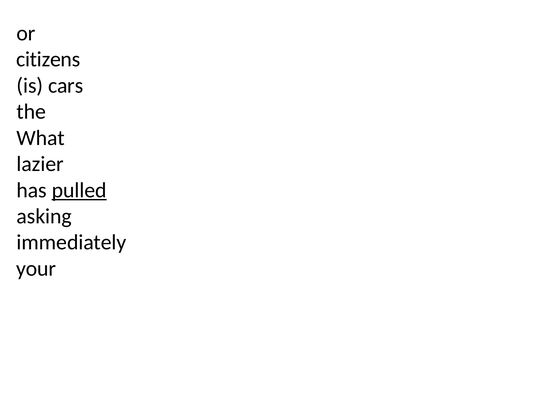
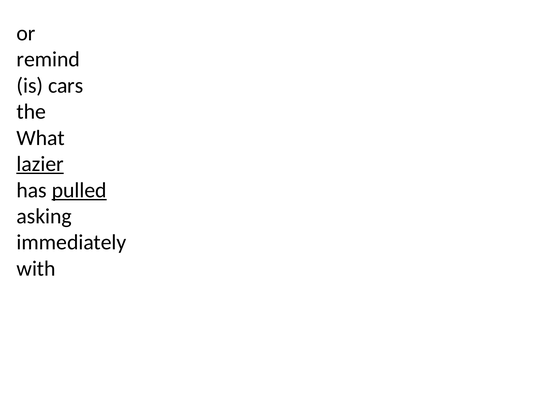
citizens: citizens -> remind
lazier underline: none -> present
your: your -> with
